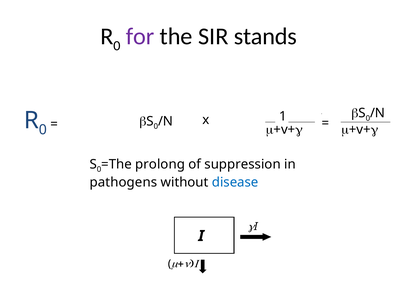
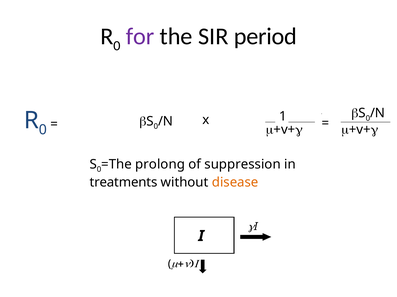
stands: stands -> period
pathogens: pathogens -> treatments
disease colour: blue -> orange
